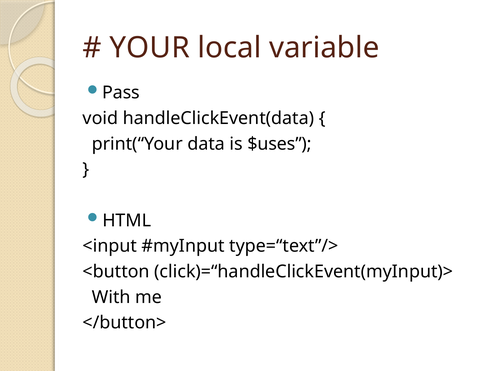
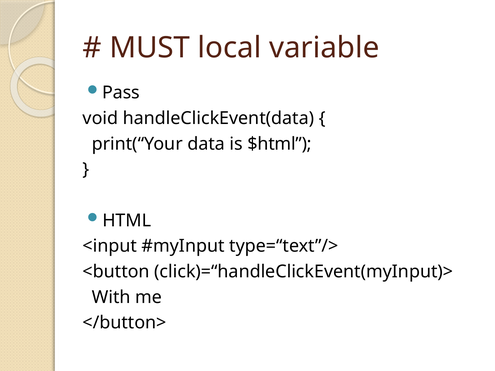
YOUR: YOUR -> MUST
$uses: $uses -> $html
